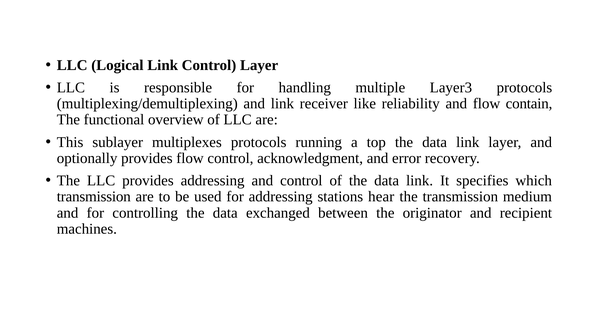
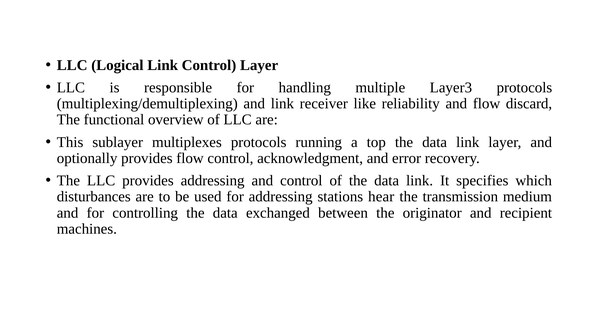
contain: contain -> discard
transmission at (94, 197): transmission -> disturbances
